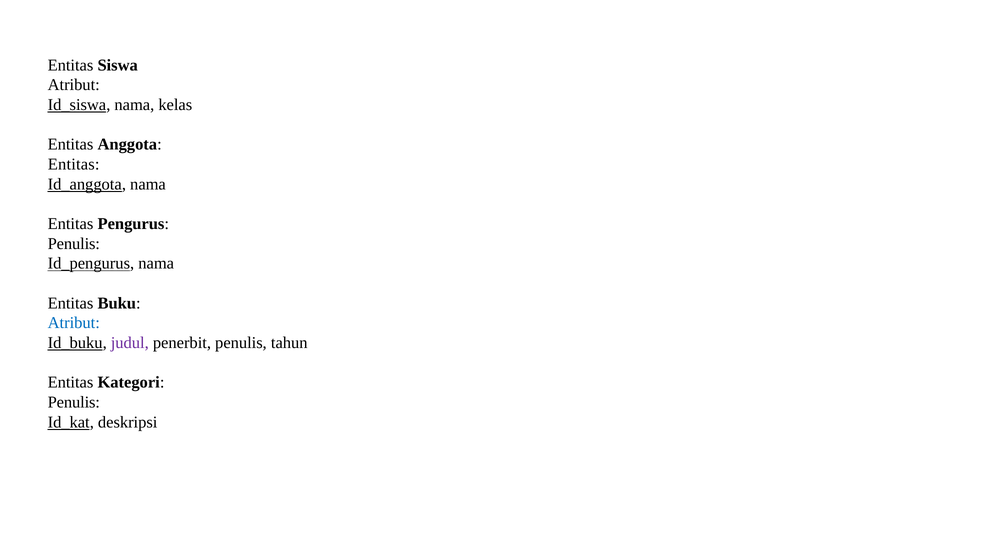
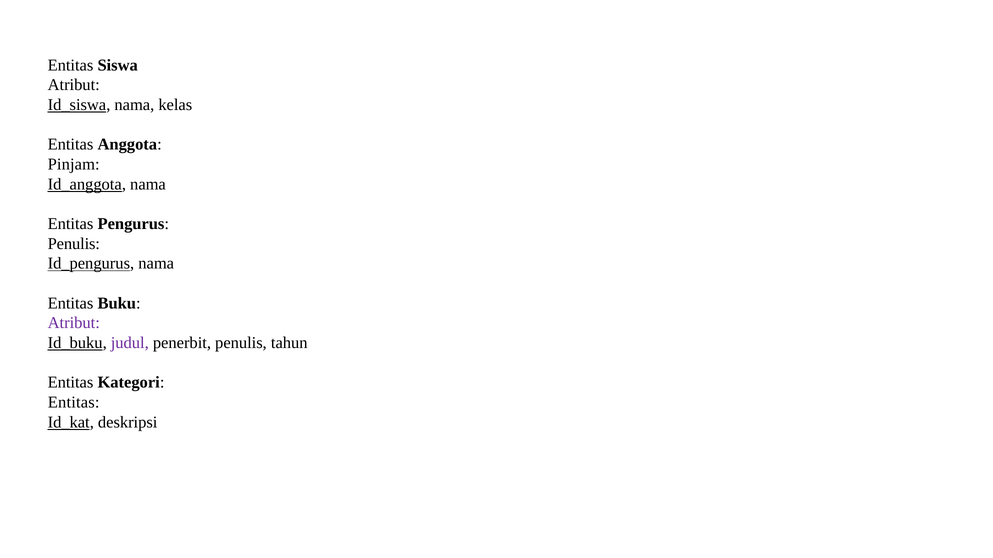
Entitas at (74, 164): Entitas -> Pinjam
Atribut at (74, 323) colour: blue -> purple
Penulis at (74, 403): Penulis -> Entitas
